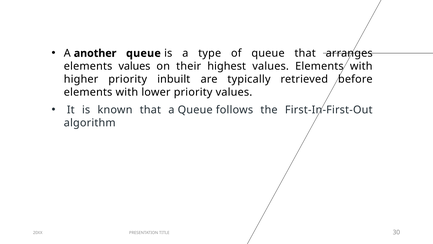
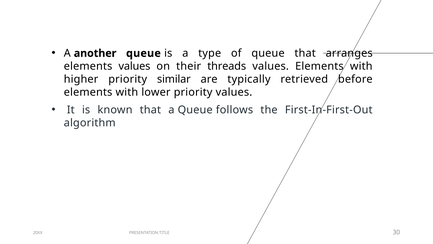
highest: highest -> threads
inbuilt: inbuilt -> similar
